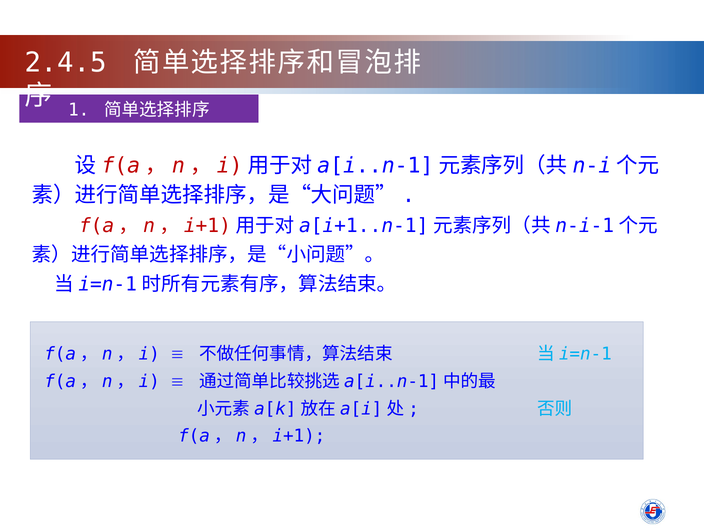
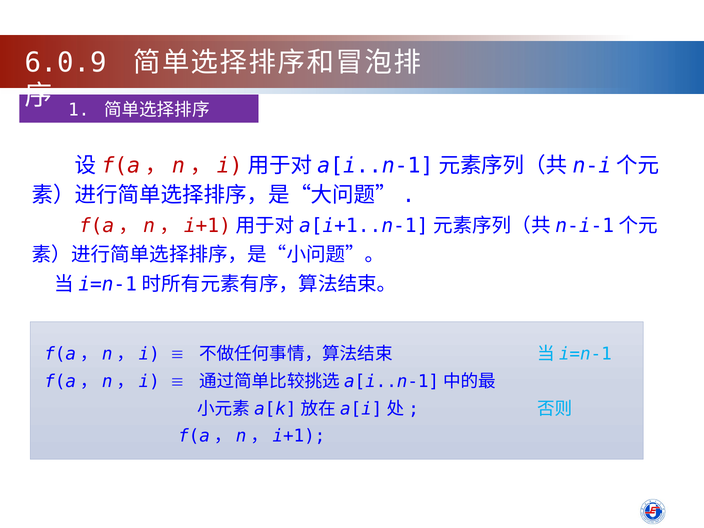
2.4.5: 2.4.5 -> 6.0.9
